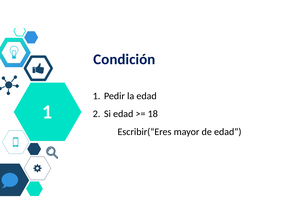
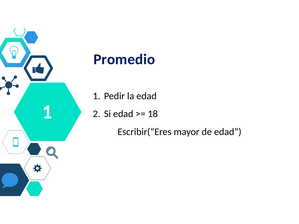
Condición: Condición -> Promedio
